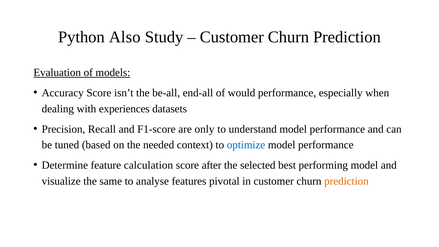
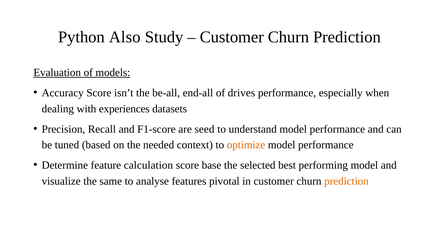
would: would -> drives
only: only -> seed
optimize colour: blue -> orange
after: after -> base
